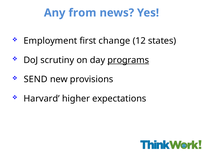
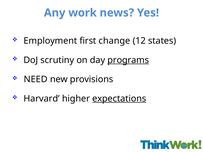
from: from -> work
SEND: SEND -> NEED
expectations underline: none -> present
